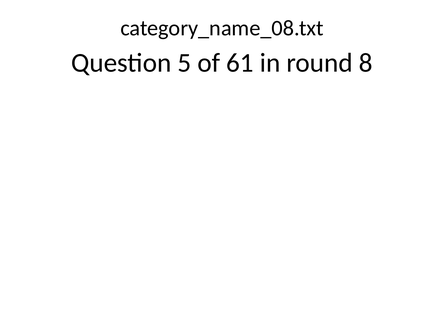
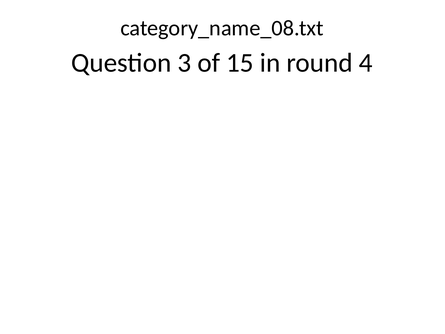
5: 5 -> 3
61: 61 -> 15
8: 8 -> 4
